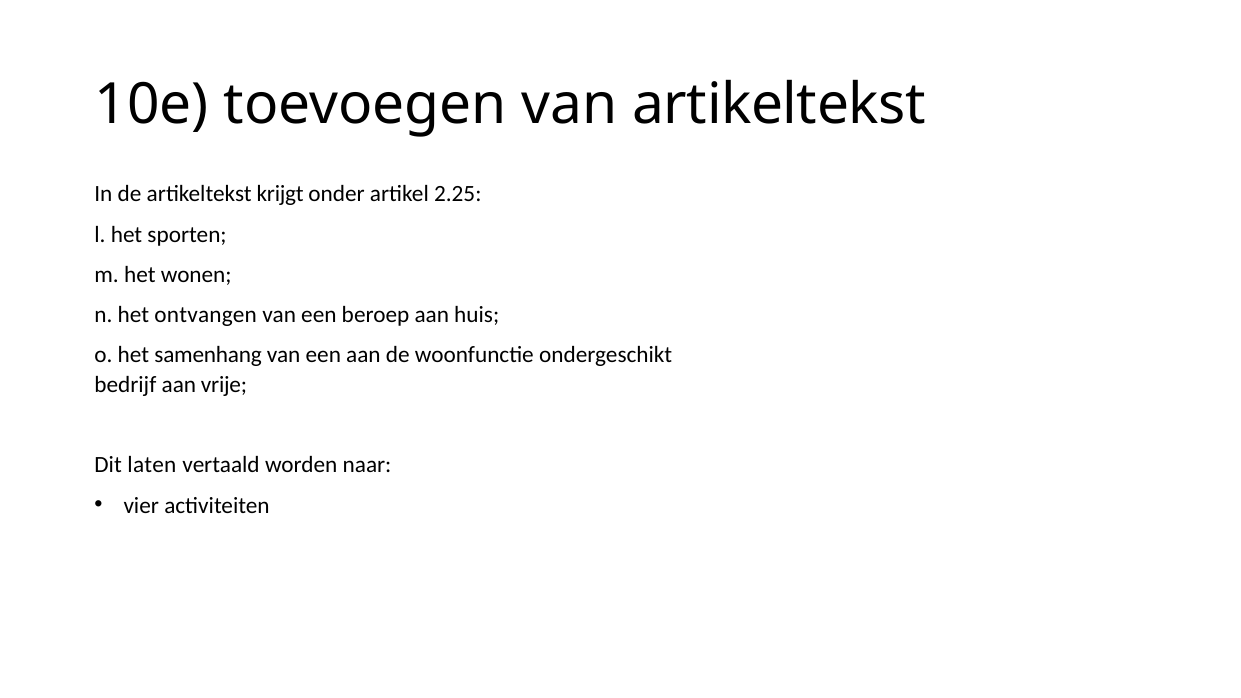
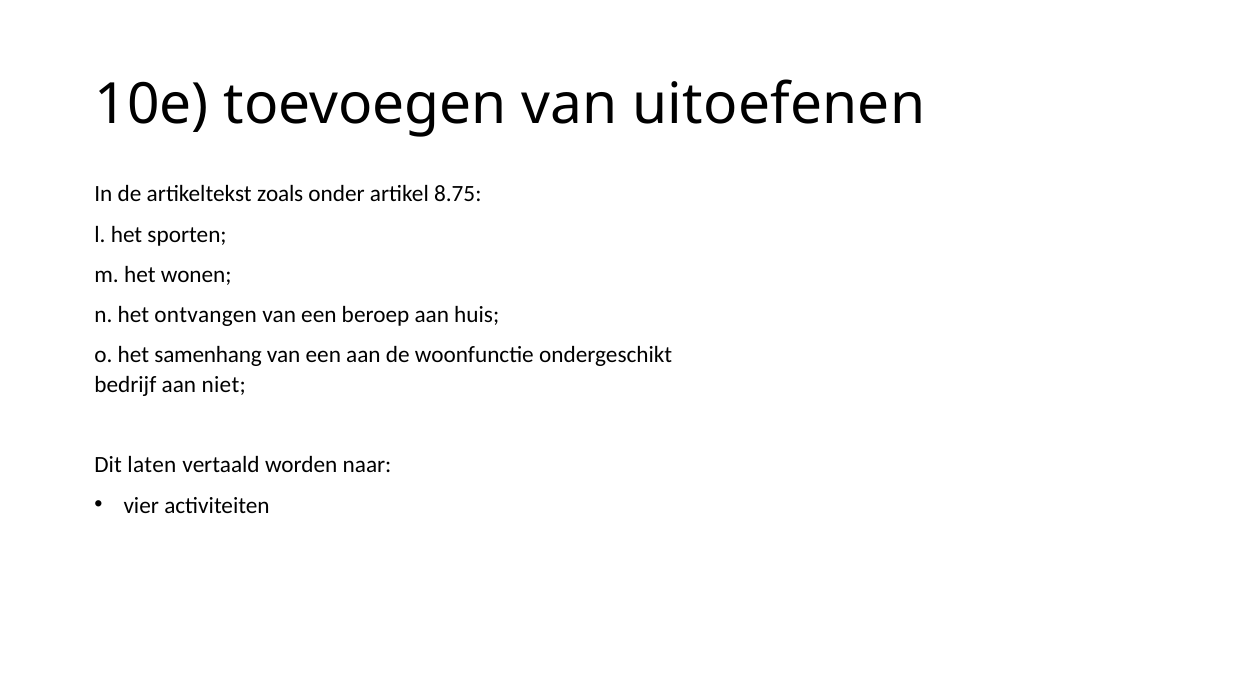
van artikeltekst: artikeltekst -> uitoefenen
krijgt: krijgt -> zoals
2.25: 2.25 -> 8.75
vrije: vrije -> niet
